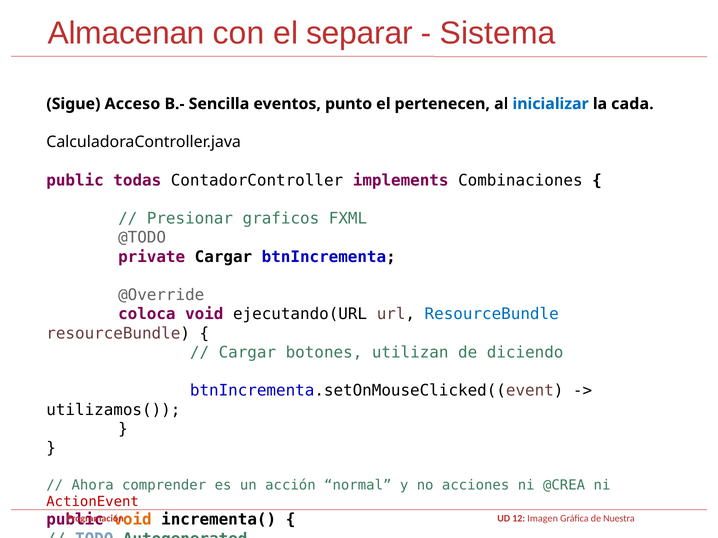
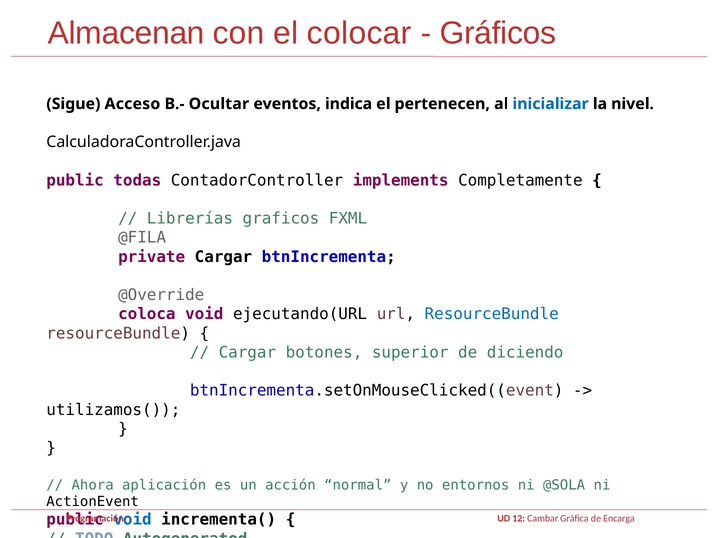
separar: separar -> colocar
Sistema: Sistema -> Gráficos
Sencilla: Sencilla -> Ocultar
punto: punto -> indica
cada: cada -> nivel
Combinaciones: Combinaciones -> Completamente
Presionar: Presionar -> Librerías
@TODO: @TODO -> @FILA
utilizan: utilizan -> superior
comprender: comprender -> aplicación
acciones: acciones -> entornos
@CREA: @CREA -> @SOLA
ActionEvent colour: red -> black
void at (133, 520) colour: orange -> blue
Imagen: Imagen -> Cambar
Nuestra: Nuestra -> Encarga
